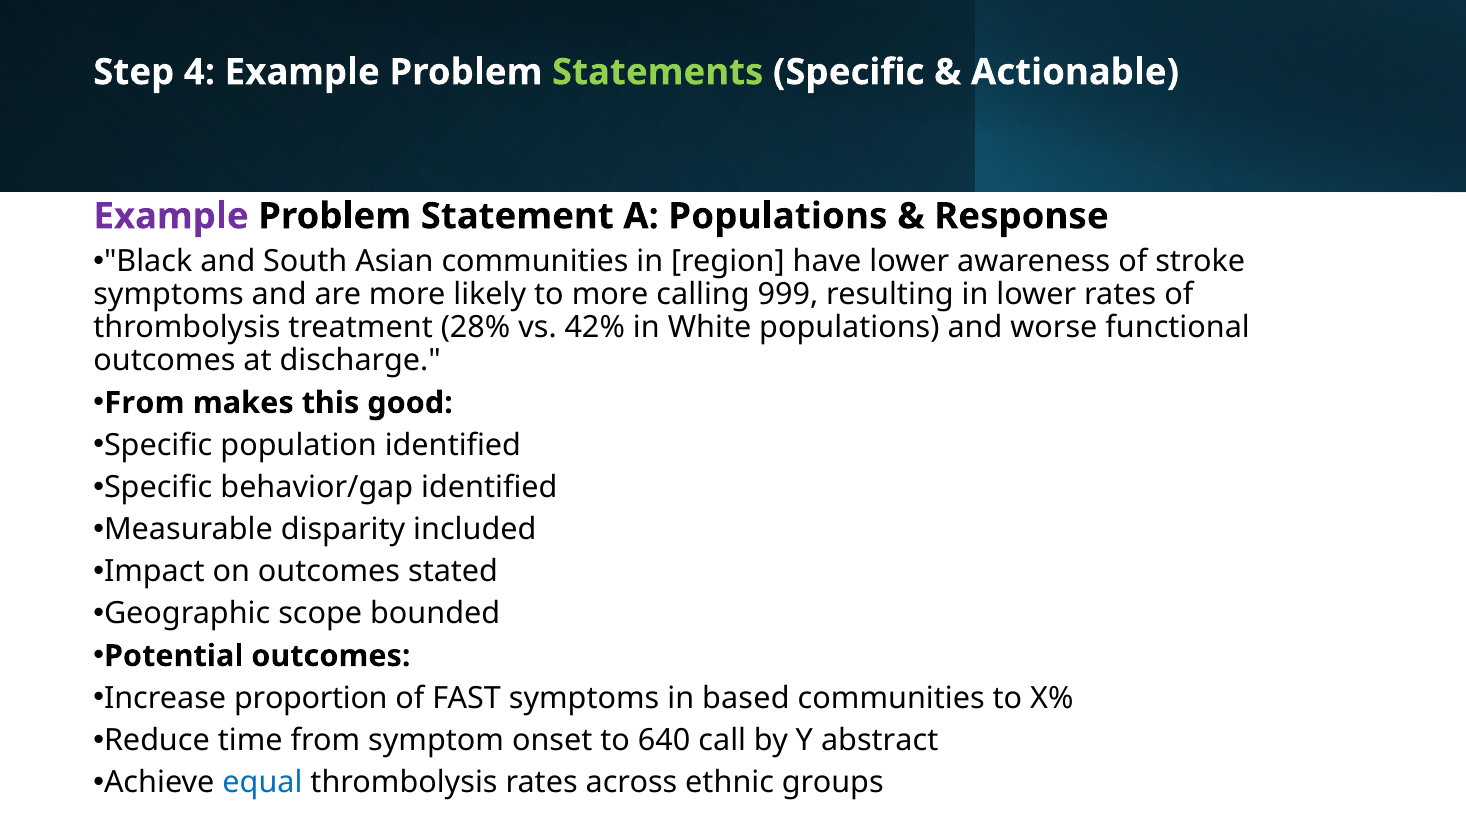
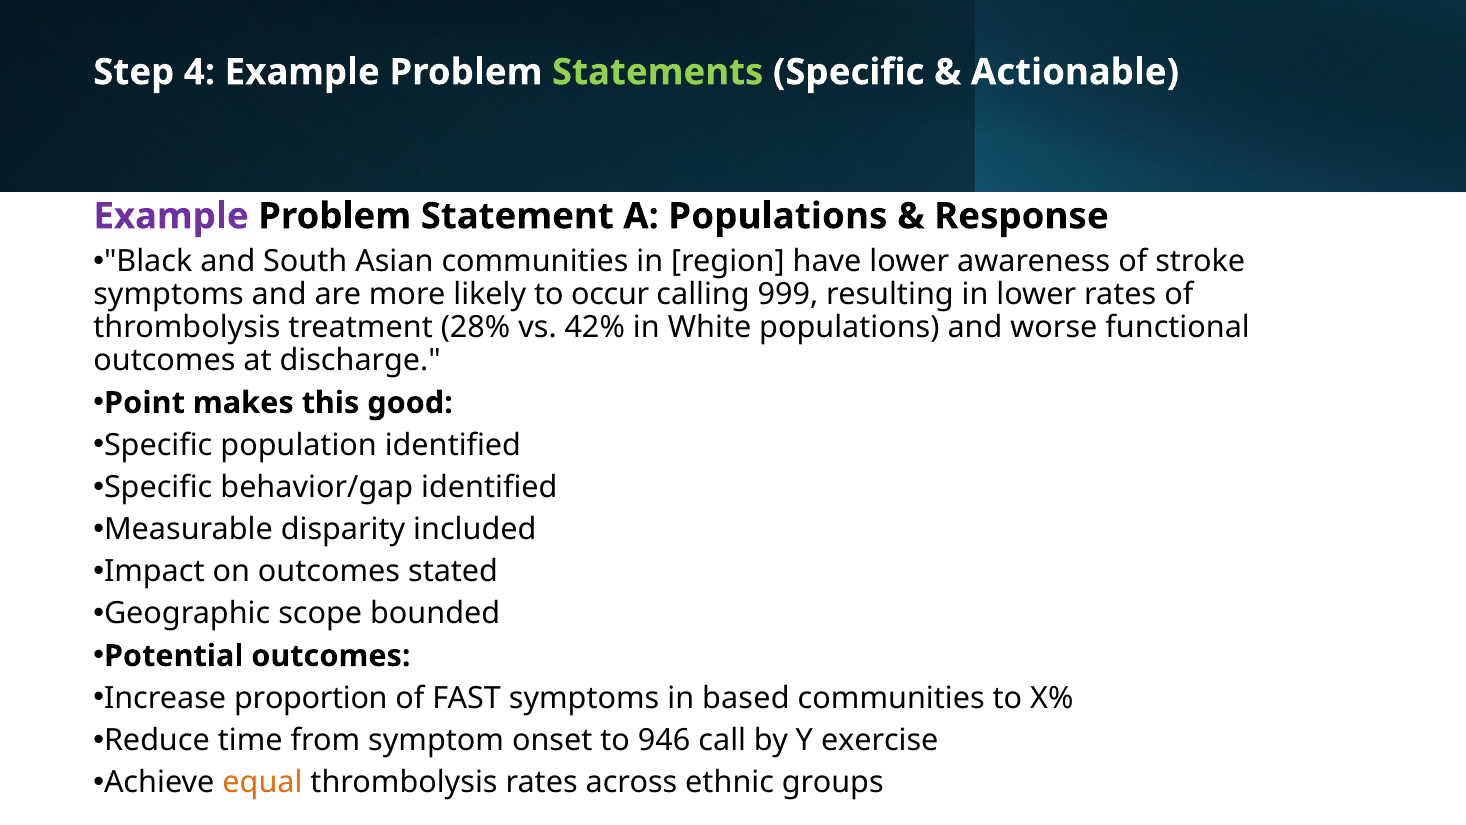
to more: more -> occur
From at (144, 403): From -> Point
640: 640 -> 946
abstract: abstract -> exercise
equal colour: blue -> orange
